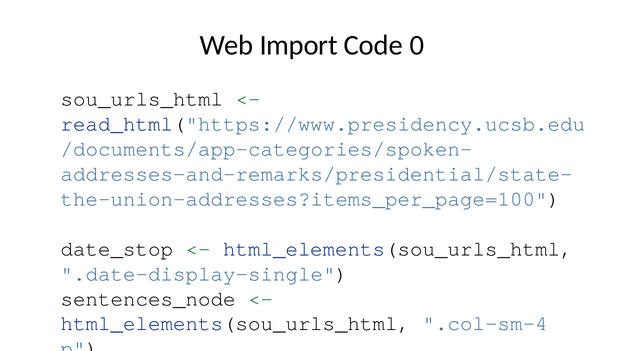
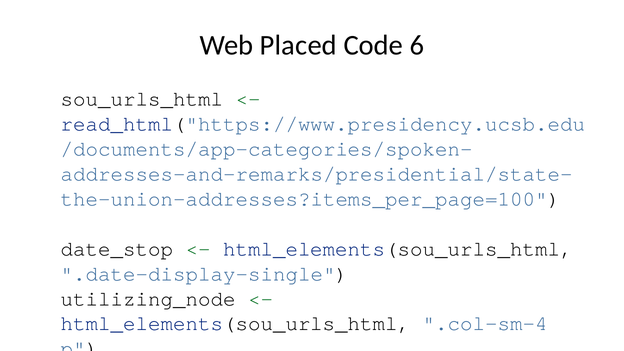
Import: Import -> Placed
0: 0 -> 6
sentences_node: sentences_node -> utilizing_node
